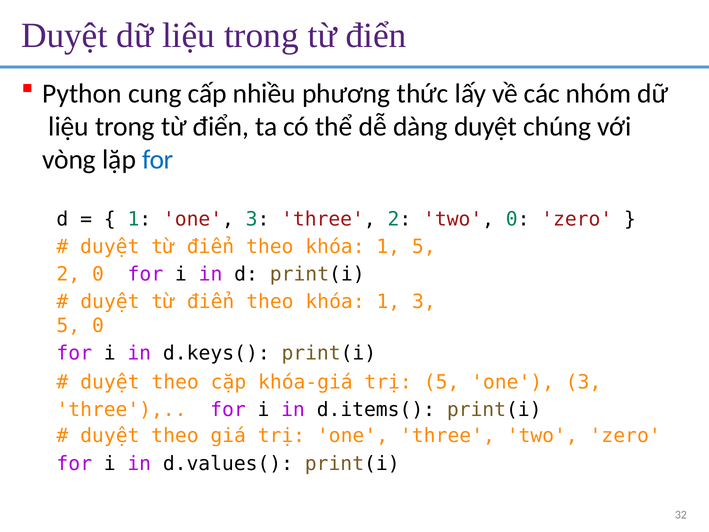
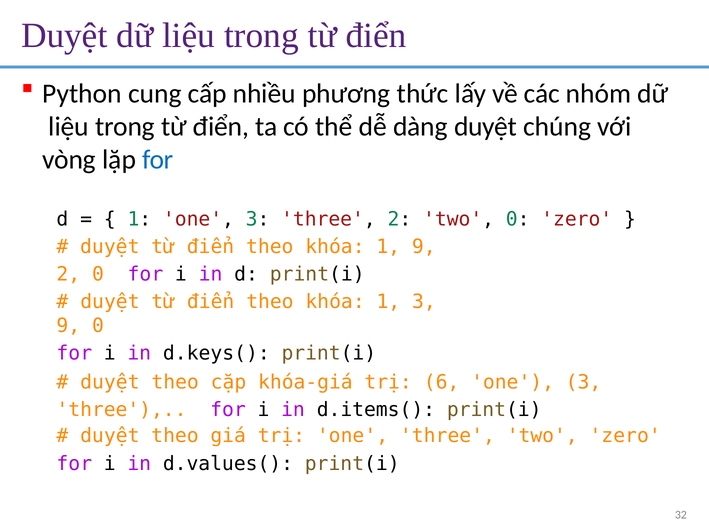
1 5: 5 -> 9
5 at (68, 325): 5 -> 9
trị 5: 5 -> 6
